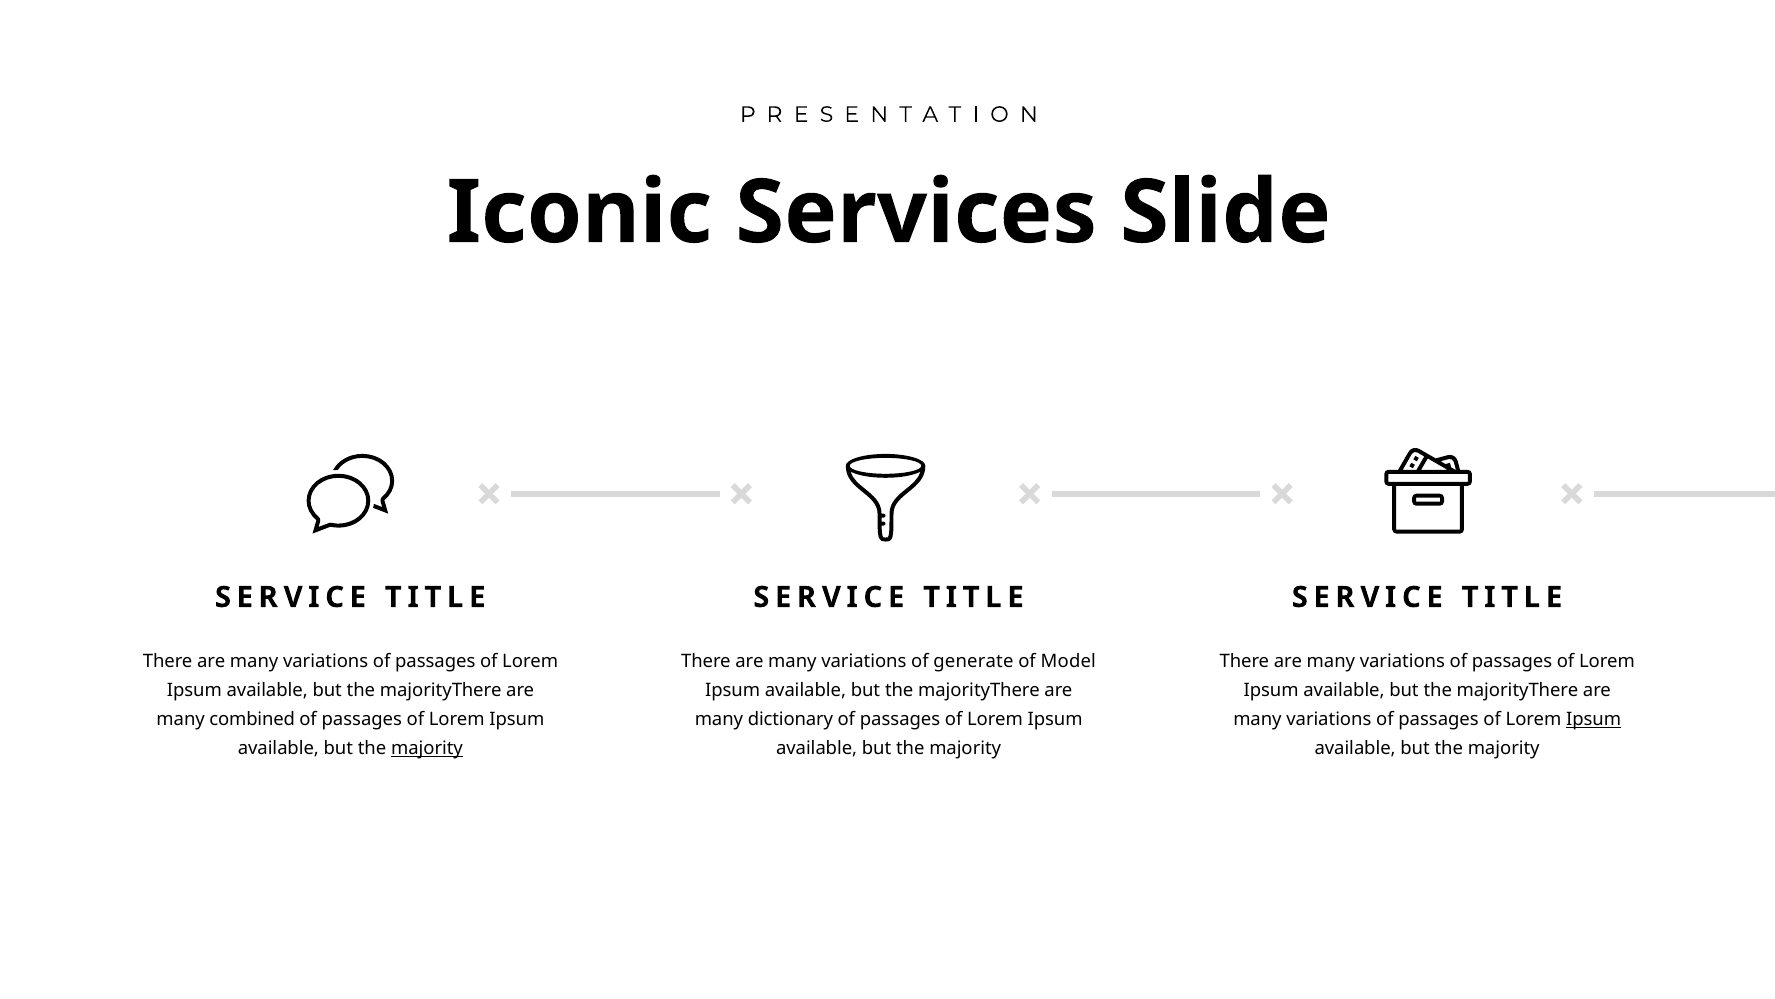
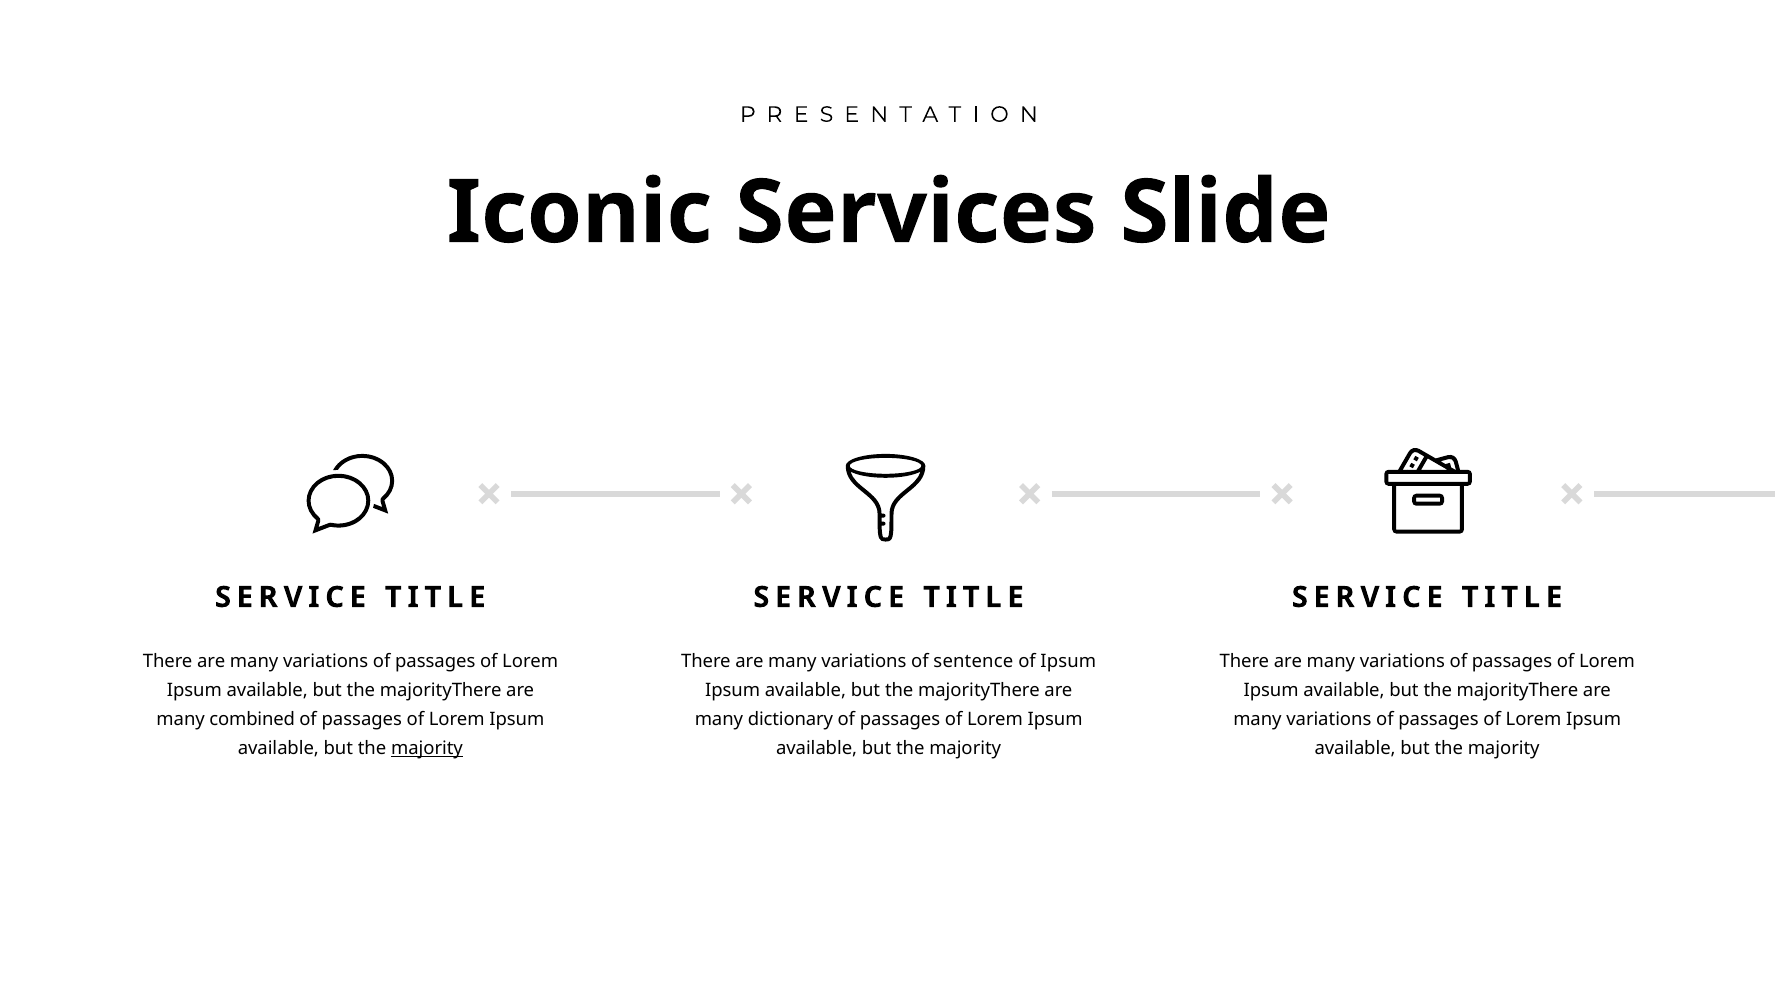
generate: generate -> sentence
of Model: Model -> Ipsum
Ipsum at (1594, 719) underline: present -> none
